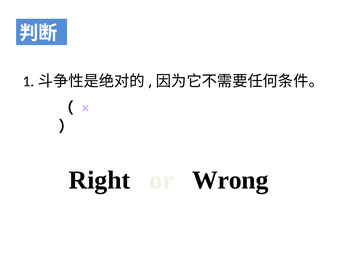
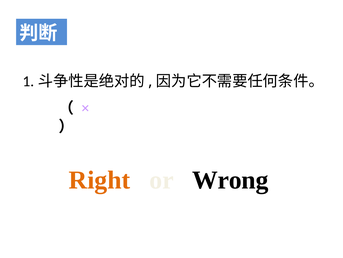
Right colour: black -> orange
